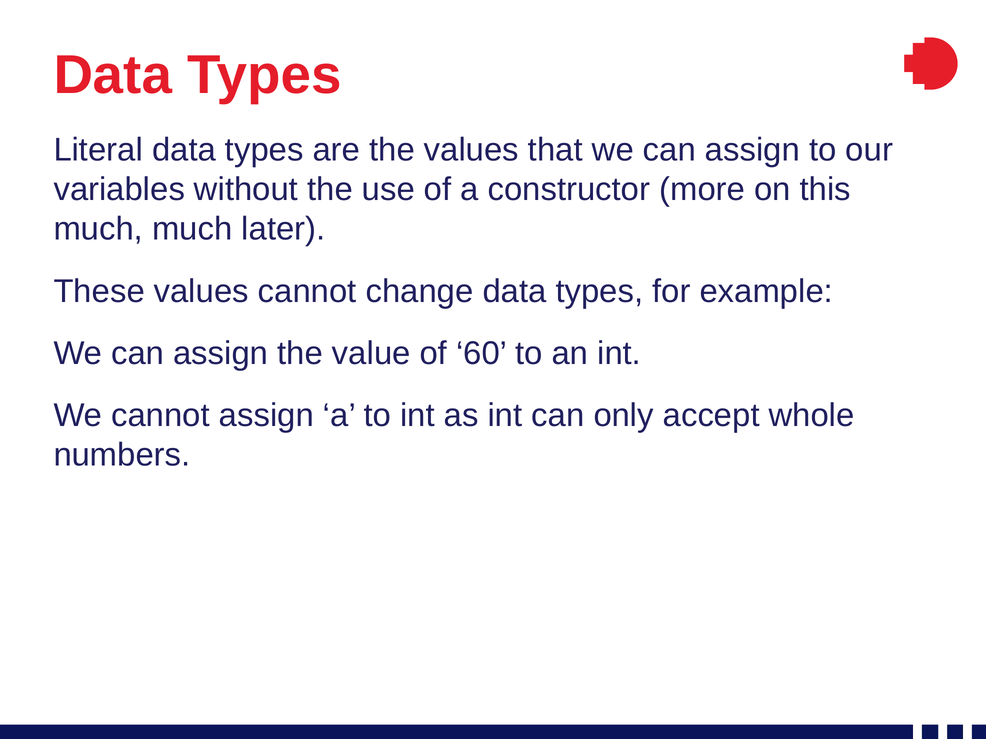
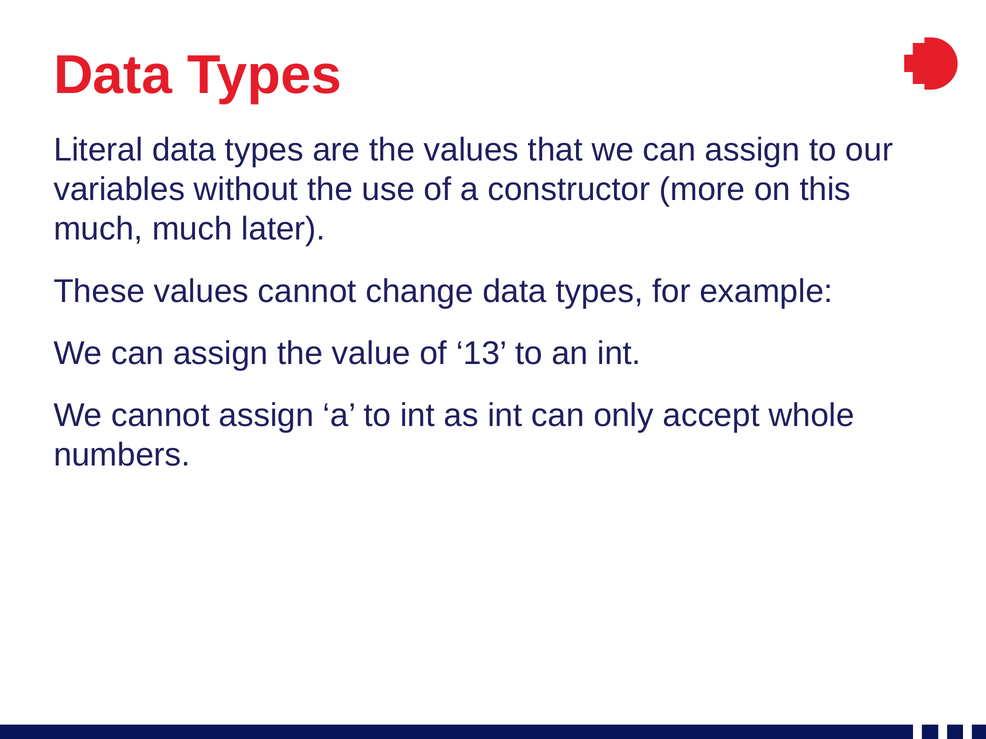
60: 60 -> 13
